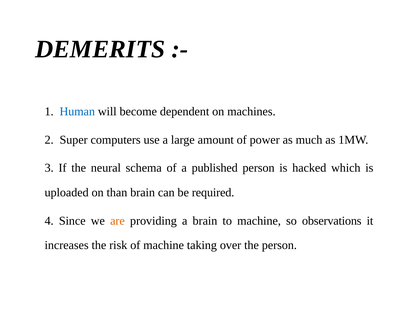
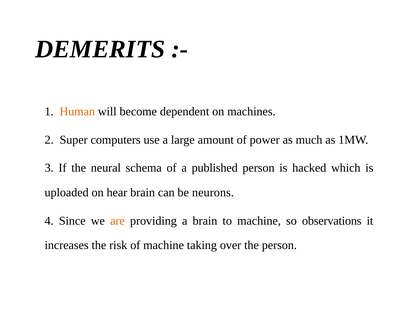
Human colour: blue -> orange
than: than -> hear
required: required -> neurons
